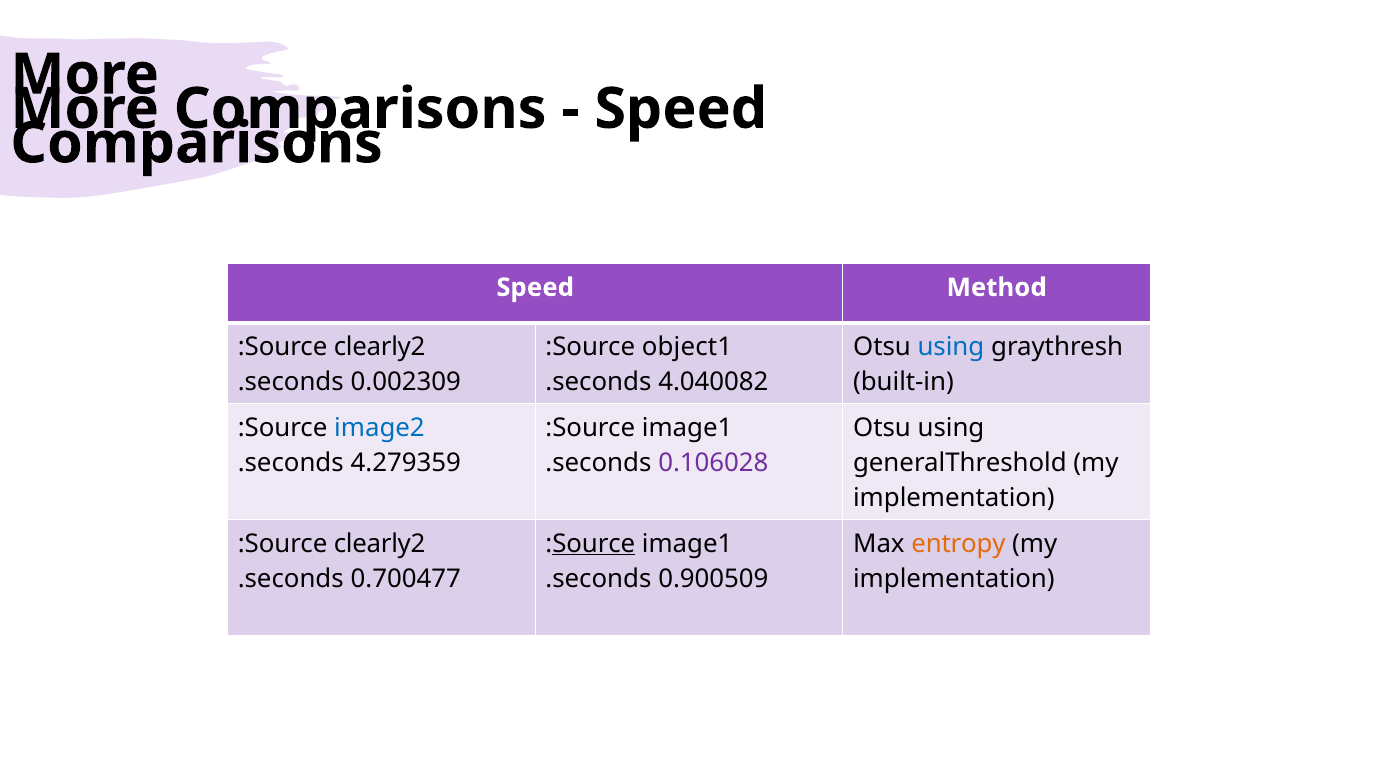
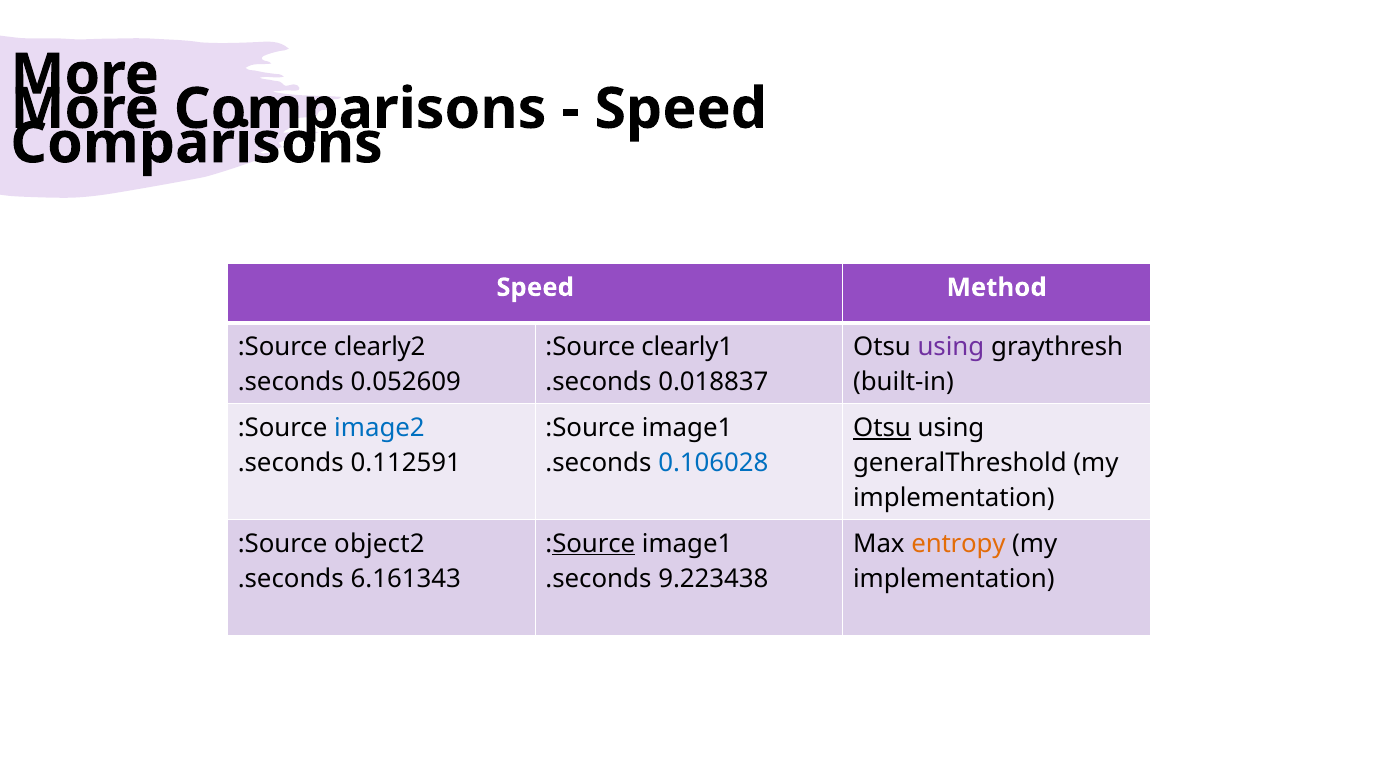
object1: object1 -> clearly1
using at (951, 347) colour: blue -> purple
0.002309: 0.002309 -> 0.052609
4.040082: 4.040082 -> 0.018837
Otsu at (882, 428) underline: none -> present
4.279359: 4.279359 -> 0.112591
0.106028 colour: purple -> blue
clearly2 at (380, 544): clearly2 -> object2
0.700477: 0.700477 -> 6.161343
0.900509: 0.900509 -> 9.223438
